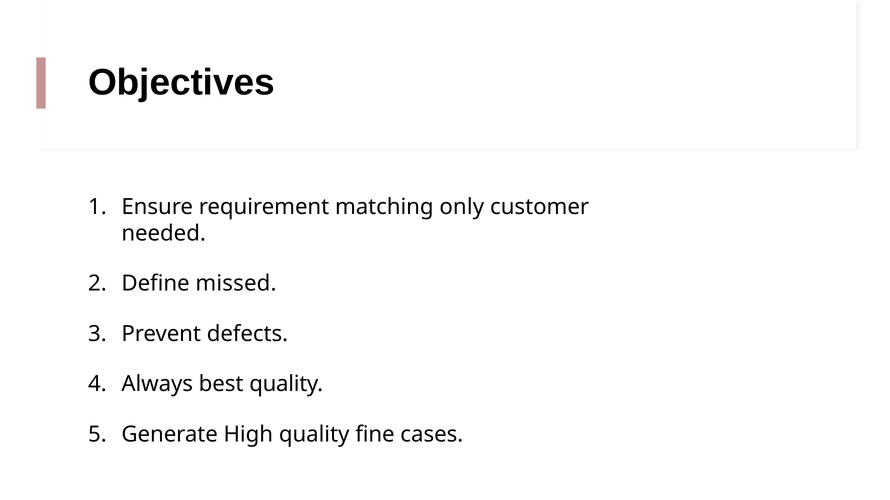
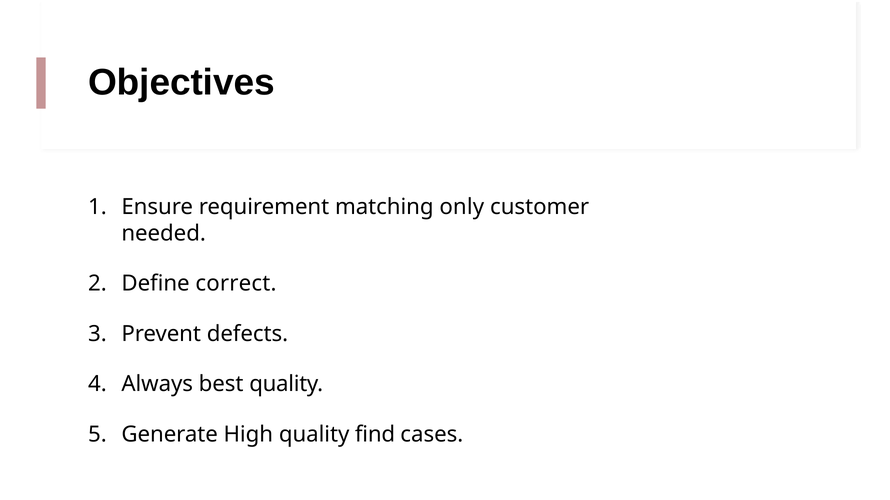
missed: missed -> correct
fine: fine -> find
